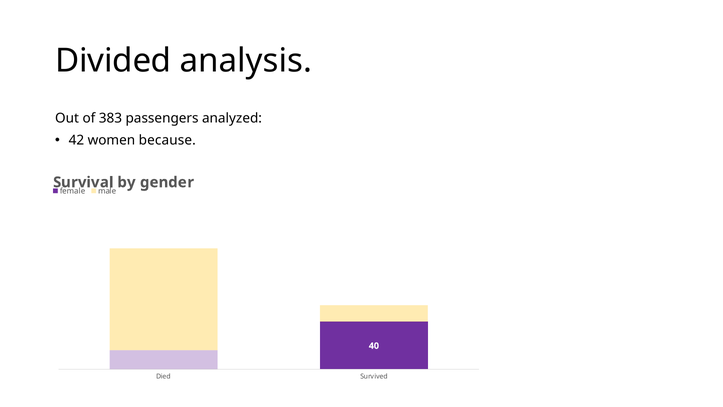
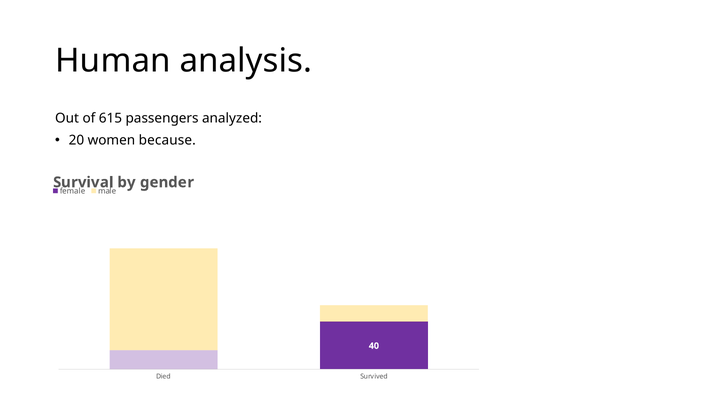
Divided: Divided -> Human
383: 383 -> 615
42: 42 -> 20
